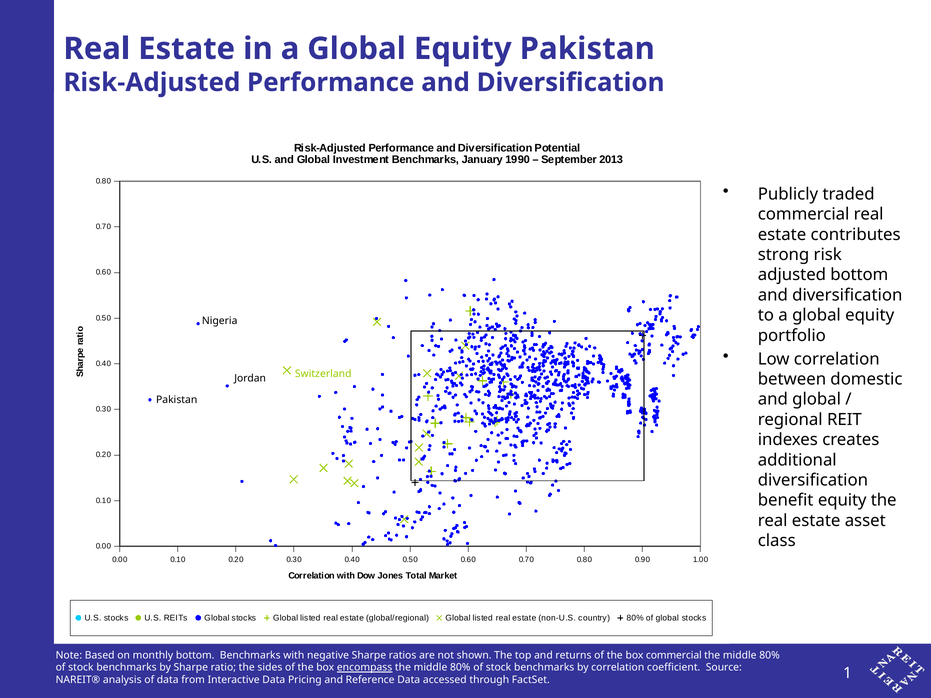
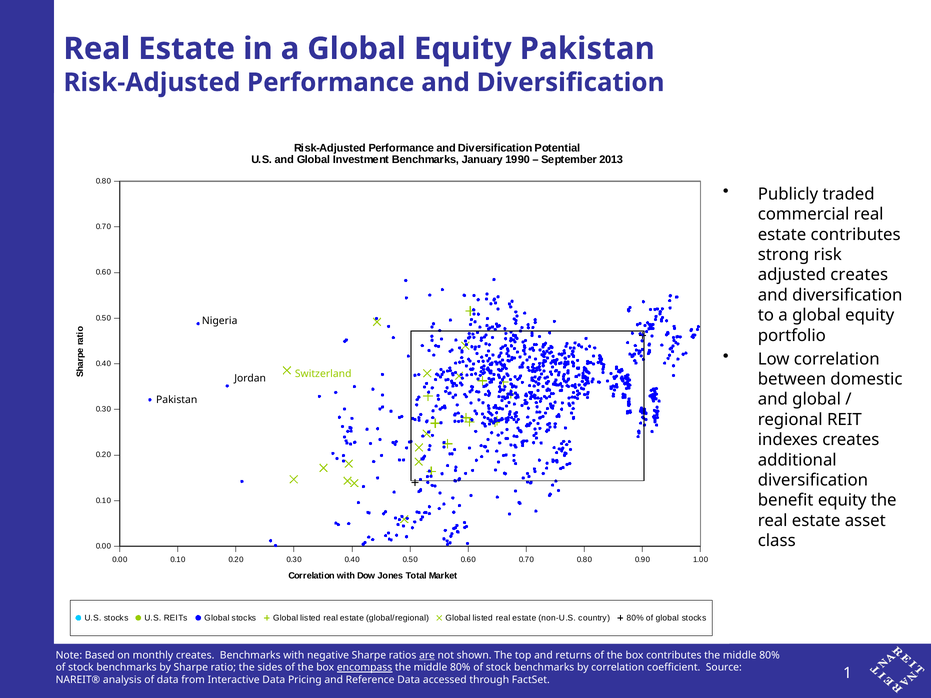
adjusted bottom: bottom -> creates
monthly bottom: bottom -> creates
are underline: none -> present
box commercial: commercial -> contributes
